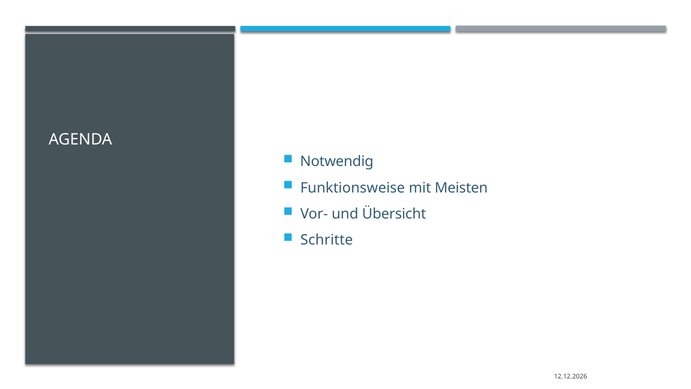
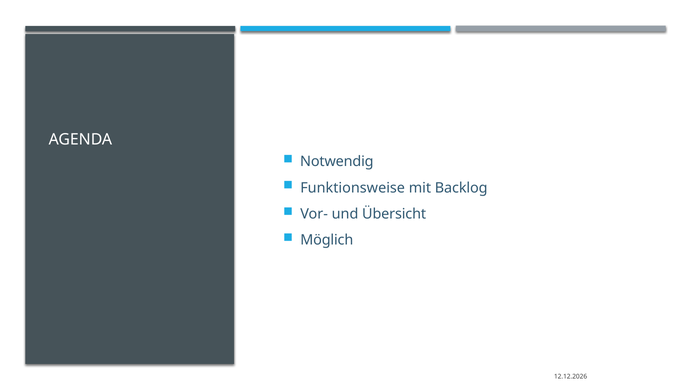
Meisten: Meisten -> Backlog
Schritte: Schritte -> Möglich
